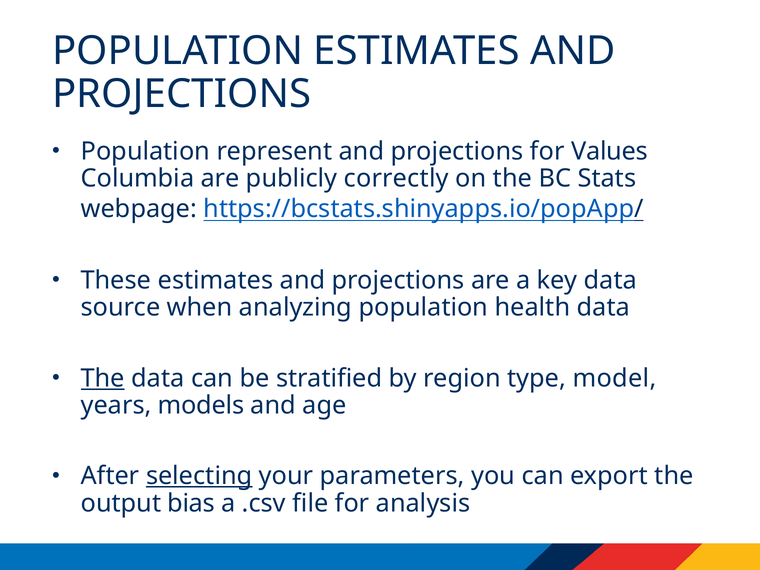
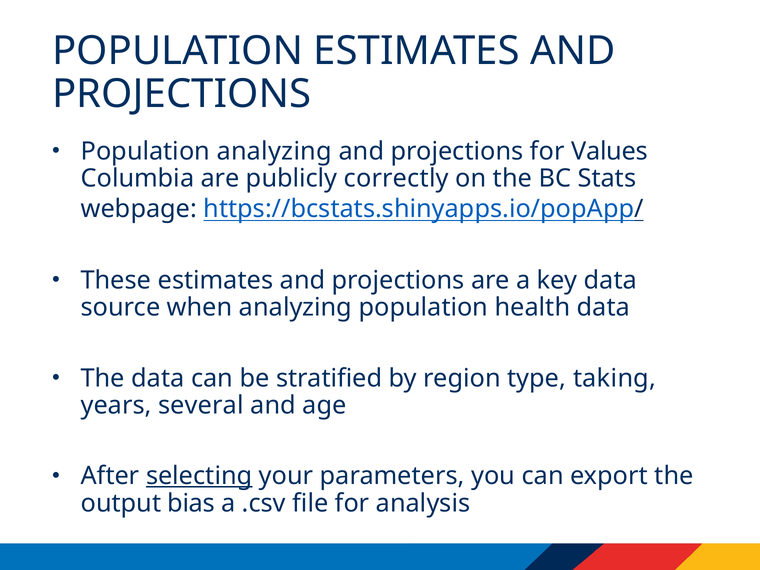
Population represent: represent -> analyzing
The at (103, 378) underline: present -> none
model: model -> taking
models: models -> several
